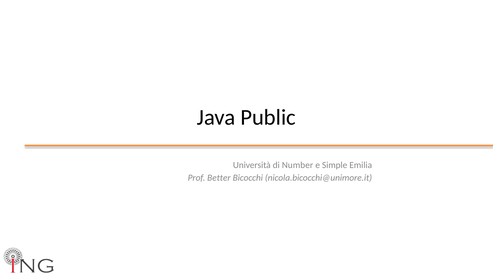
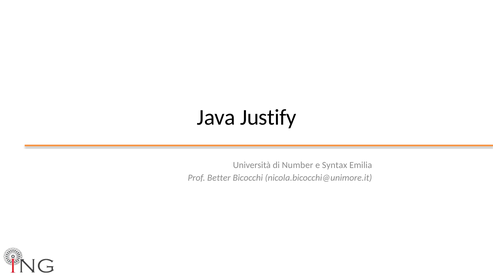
Public: Public -> Justify
Simple: Simple -> Syntax
